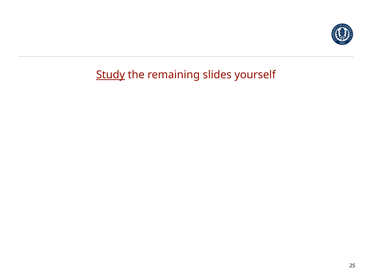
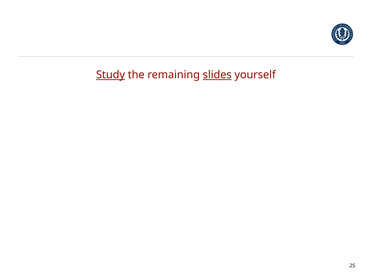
slides underline: none -> present
